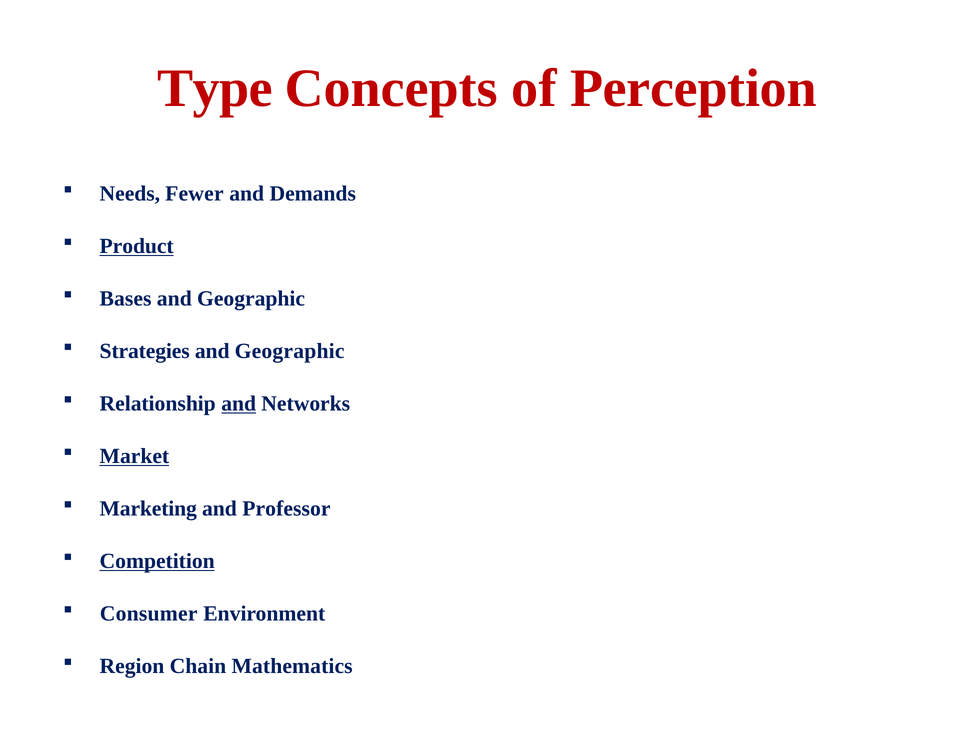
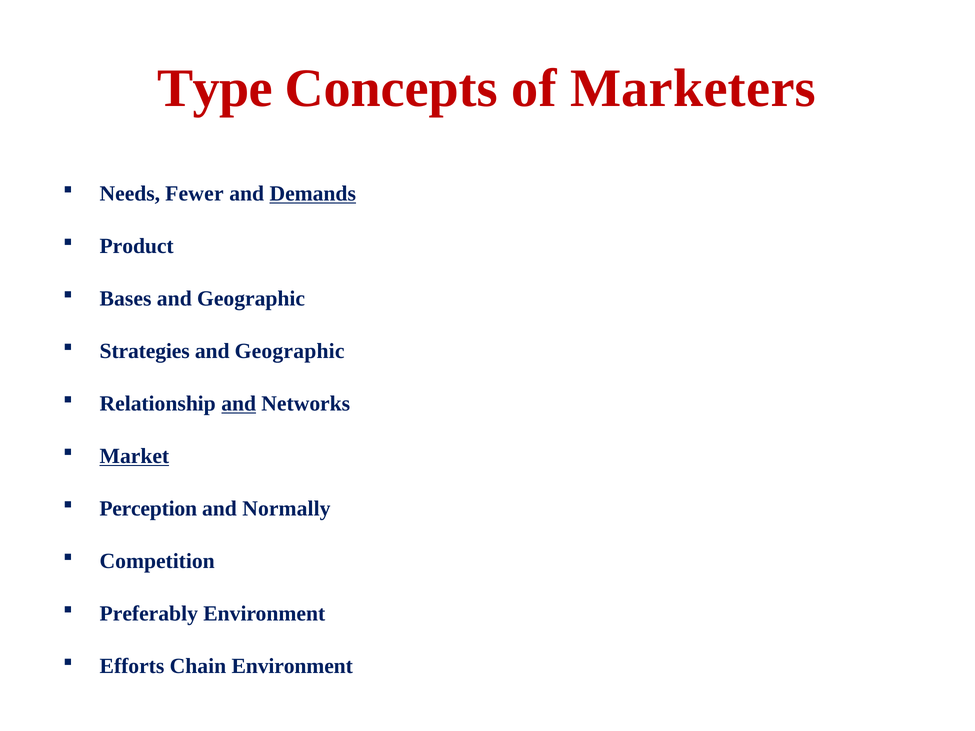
Perception: Perception -> Marketers
Demands underline: none -> present
Product underline: present -> none
Marketing: Marketing -> Perception
Professor: Professor -> Normally
Competition underline: present -> none
Consumer: Consumer -> Preferably
Region: Region -> Efforts
Chain Mathematics: Mathematics -> Environment
